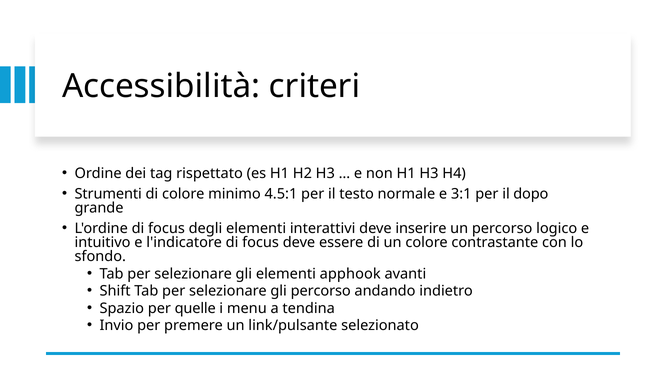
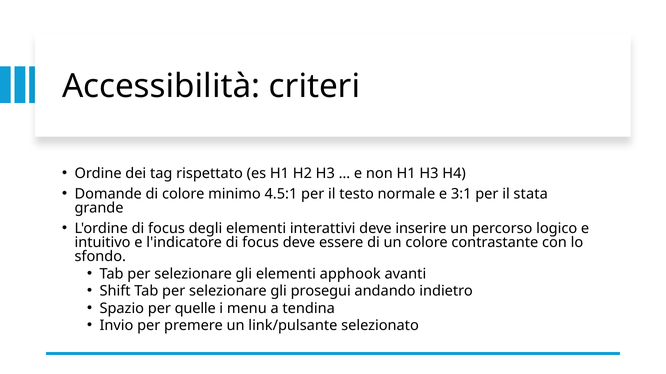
Strumenti: Strumenti -> Domande
dopo: dopo -> stata
gli percorso: percorso -> prosegui
